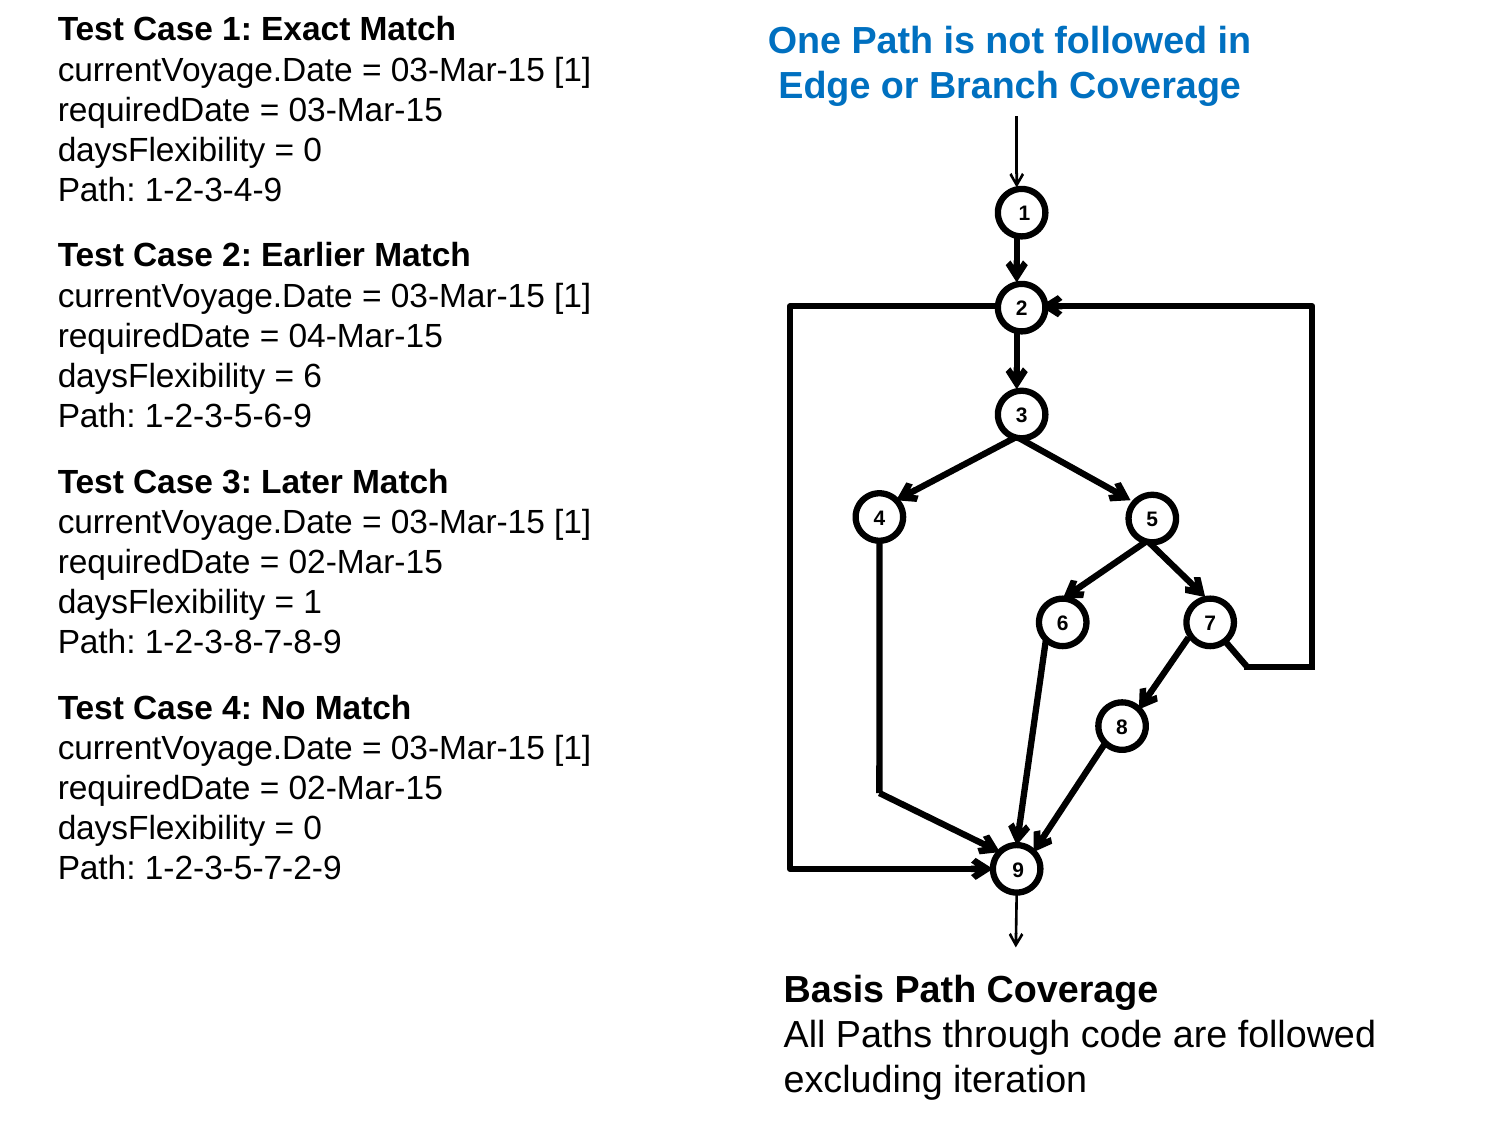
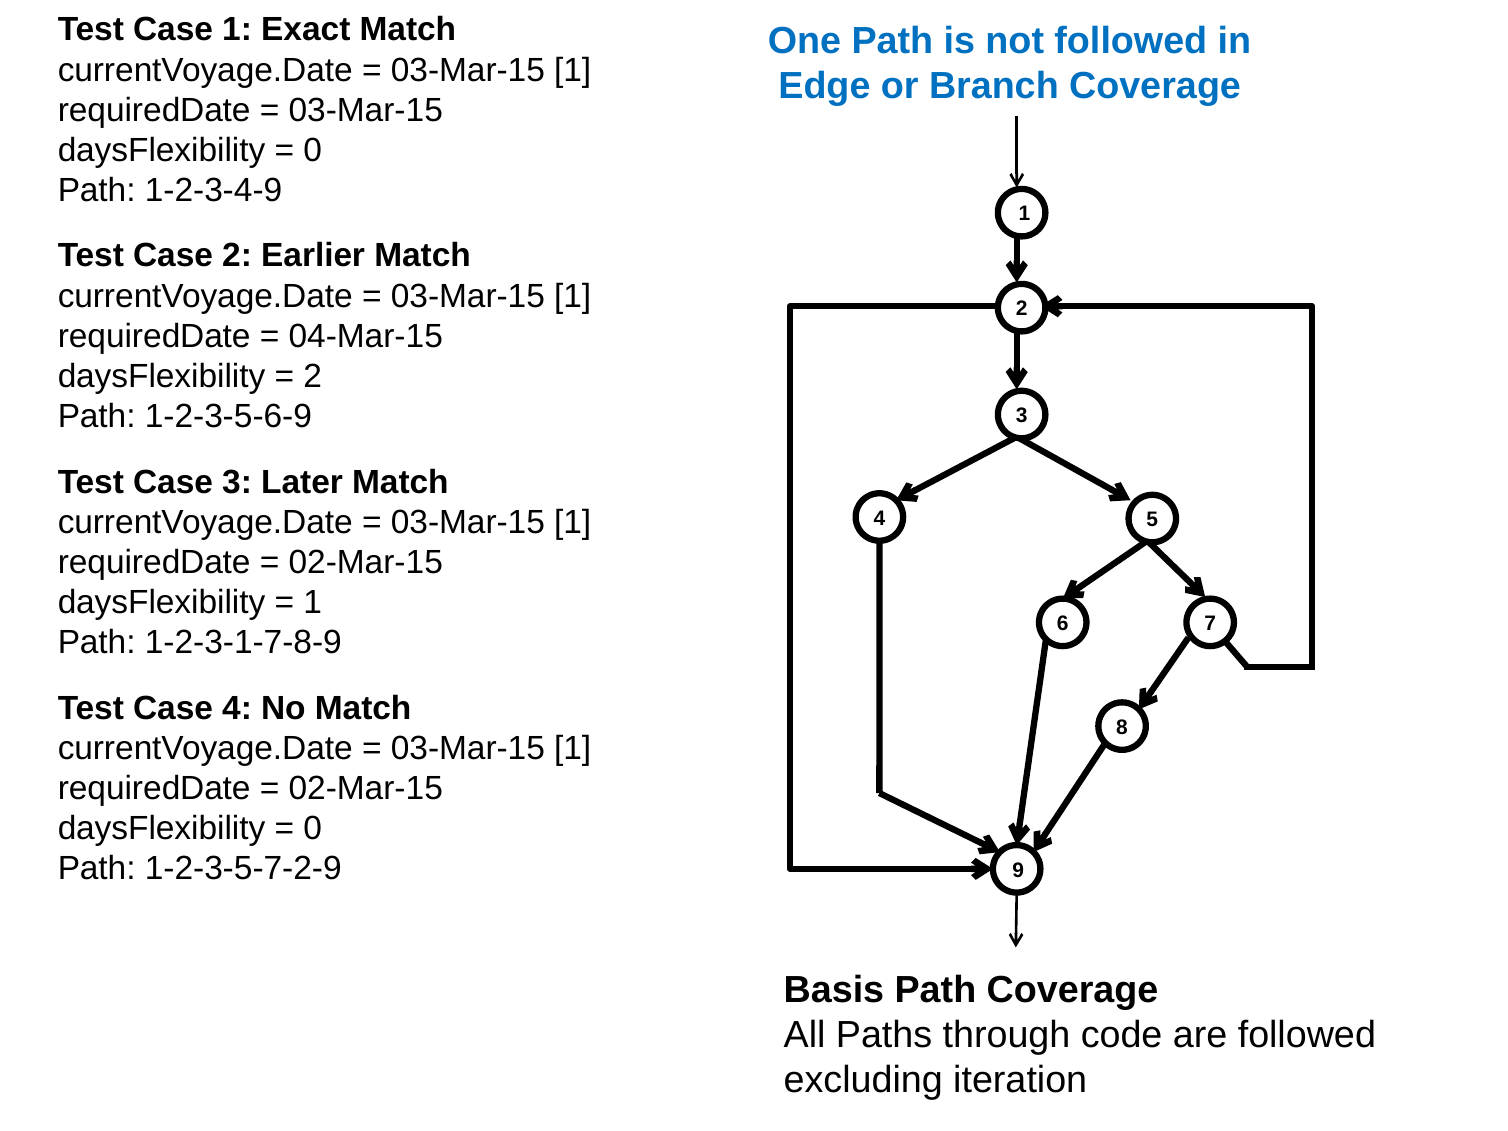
6 at (313, 377): 6 -> 2
1-2-3-8-7-8-9: 1-2-3-8-7-8-9 -> 1-2-3-1-7-8-9
